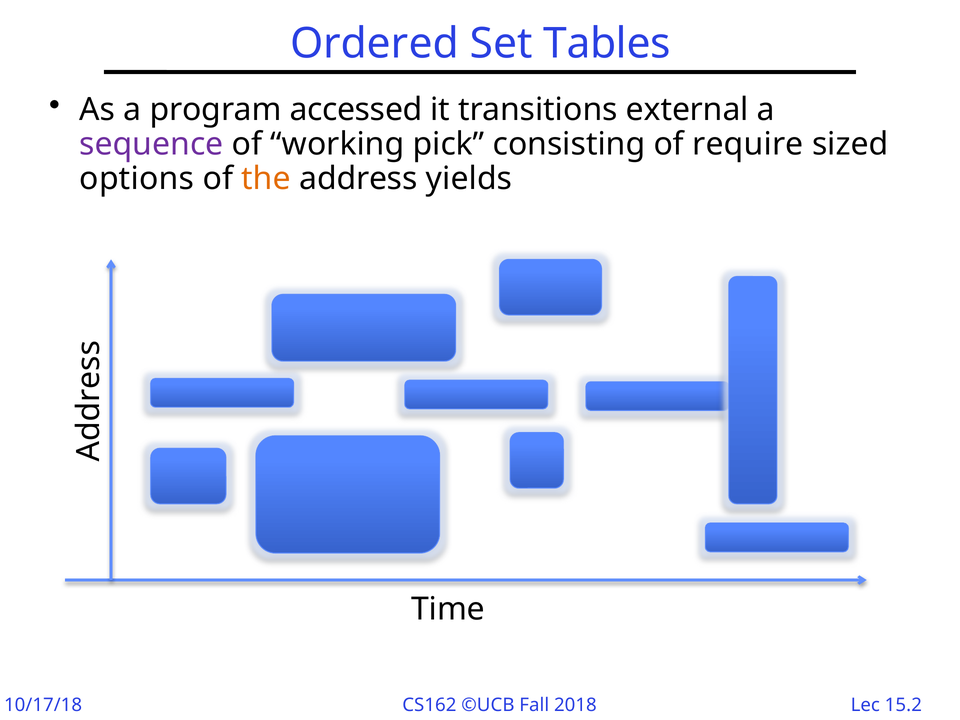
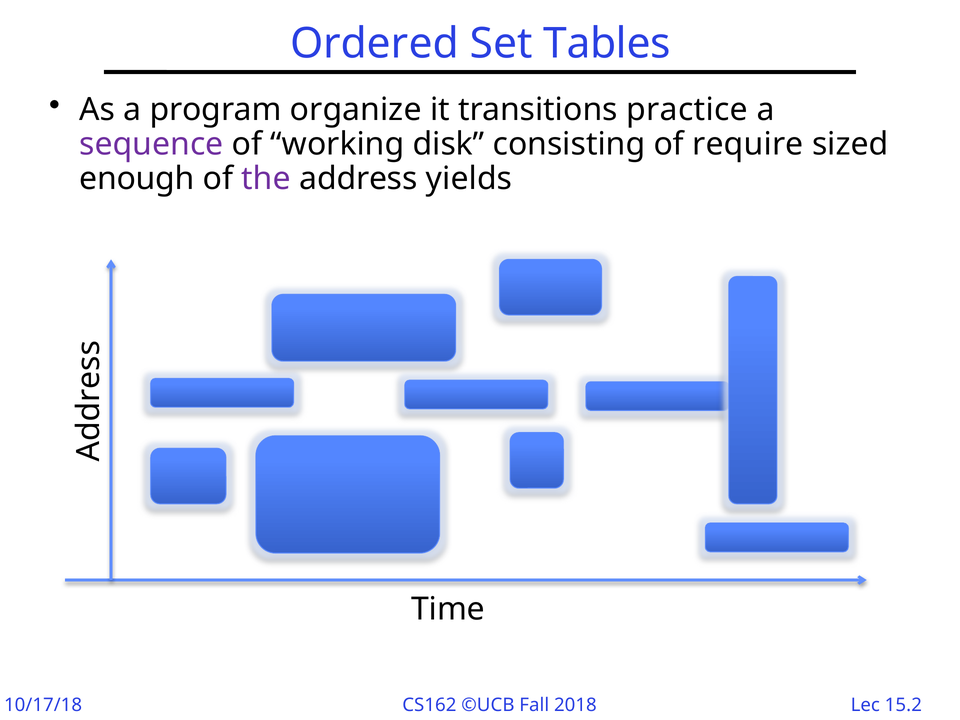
accessed: accessed -> organize
external: external -> practice
pick: pick -> disk
options: options -> enough
the colour: orange -> purple
